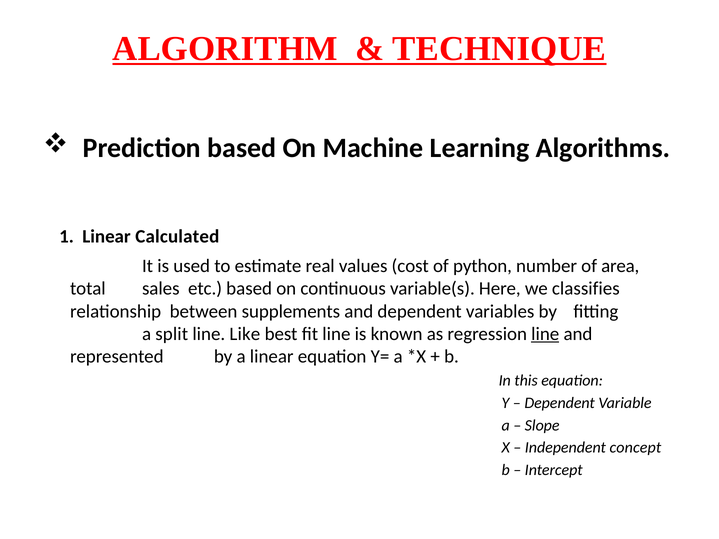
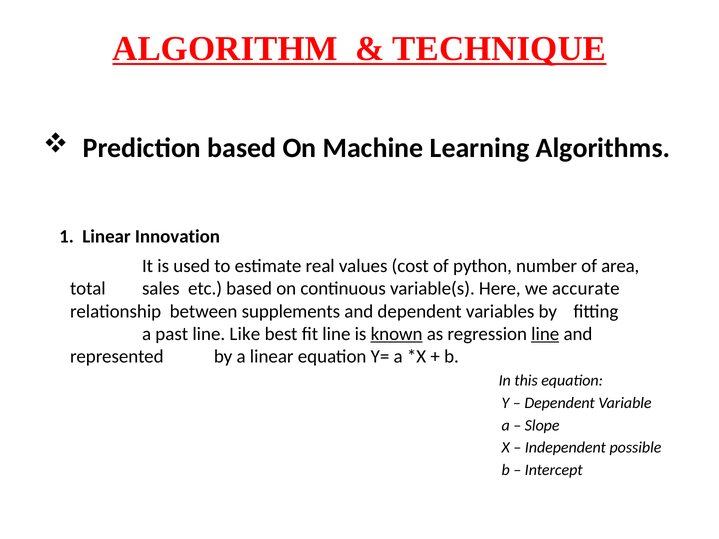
Calculated: Calculated -> Innovation
classifies: classifies -> accurate
split: split -> past
known underline: none -> present
concept: concept -> possible
